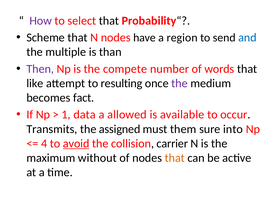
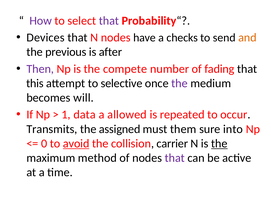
that at (109, 21) colour: black -> purple
Scheme: Scheme -> Devices
region: region -> checks
and colour: blue -> orange
multiple: multiple -> previous
than: than -> after
words: words -> fading
like: like -> this
resulting: resulting -> selective
fact: fact -> will
available: available -> repeated
4: 4 -> 0
the at (219, 144) underline: none -> present
without: without -> method
that at (175, 158) colour: orange -> purple
